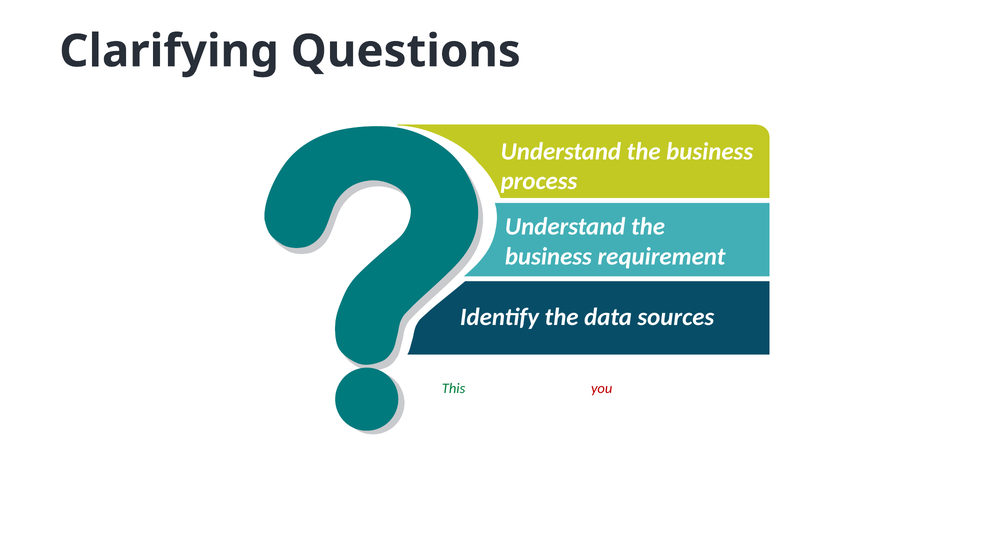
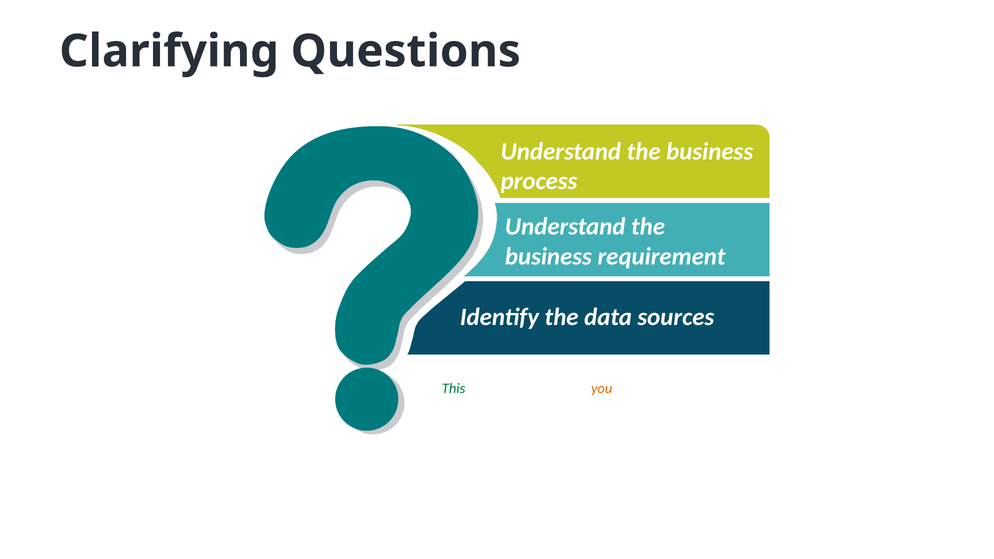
you at (602, 388) colour: red -> orange
